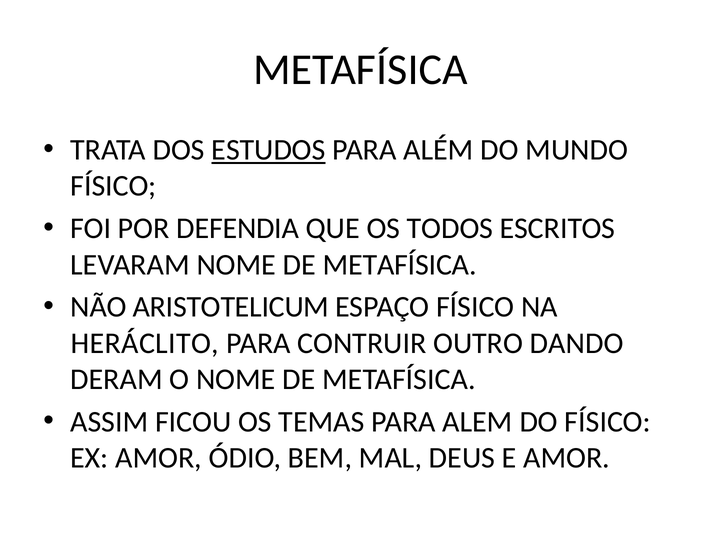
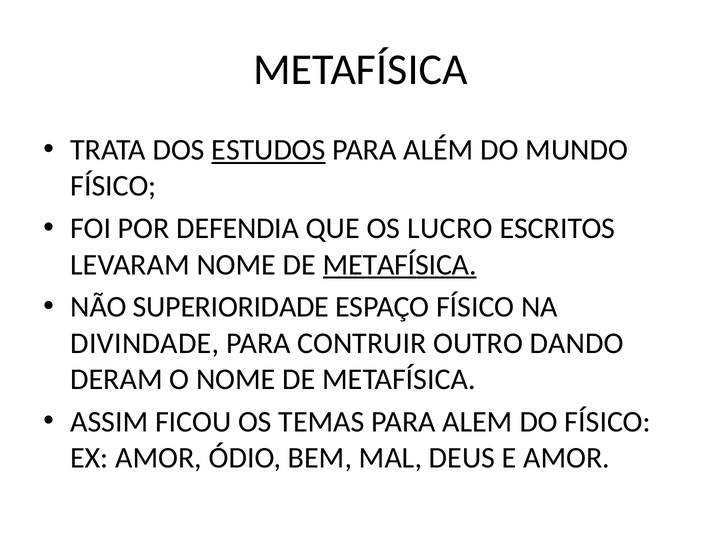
TODOS: TODOS -> LUCRO
METAFÍSICA at (400, 264) underline: none -> present
ARISTOTELICUM: ARISTOTELICUM -> SUPERIORIDADE
HERÁCLITO: HERÁCLITO -> DIVINDADE
